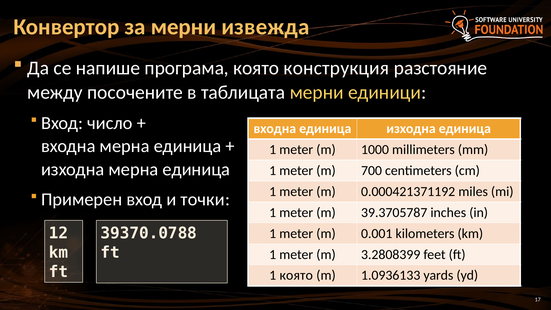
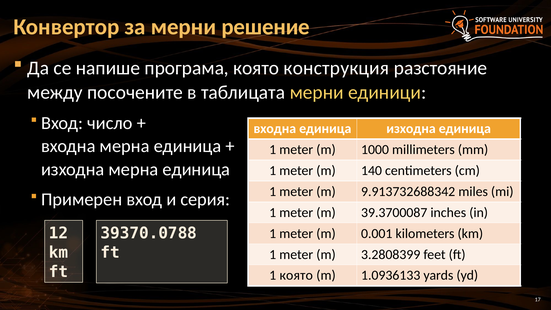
извежда: извежда -> решение
700: 700 -> 140
0.000421371192: 0.000421371192 -> 9.913732688342
точки: точки -> серия
39.3705787: 39.3705787 -> 39.3700087
